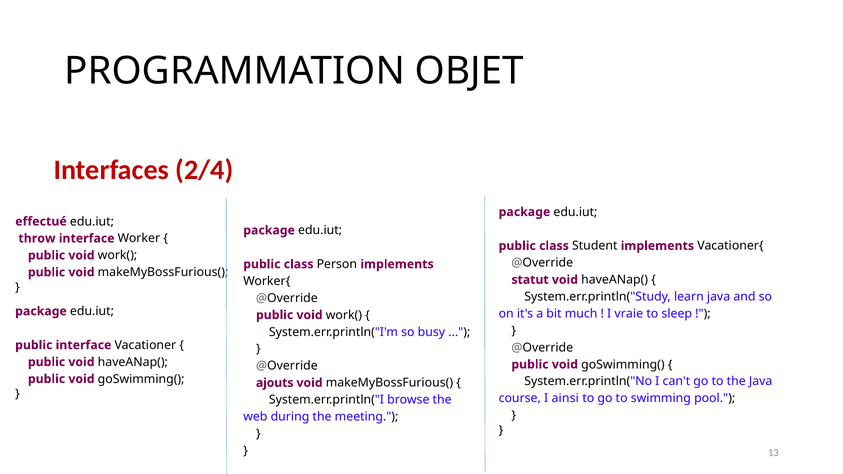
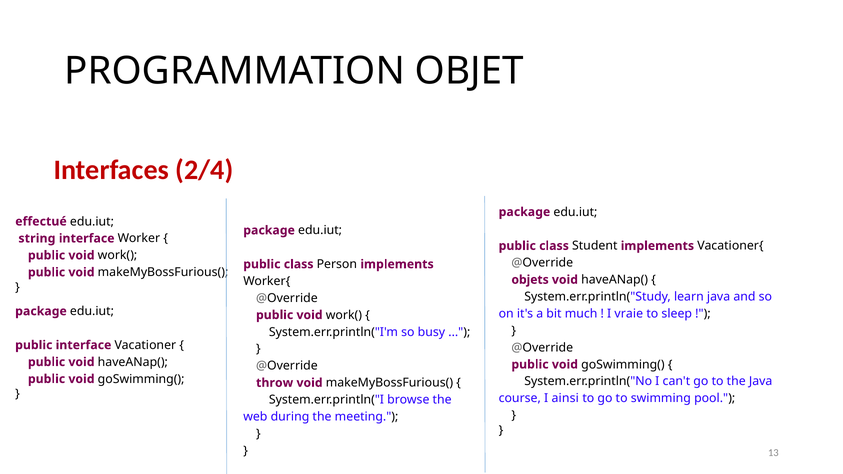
throw: throw -> string
statut: statut -> objets
ajouts: ajouts -> throw
